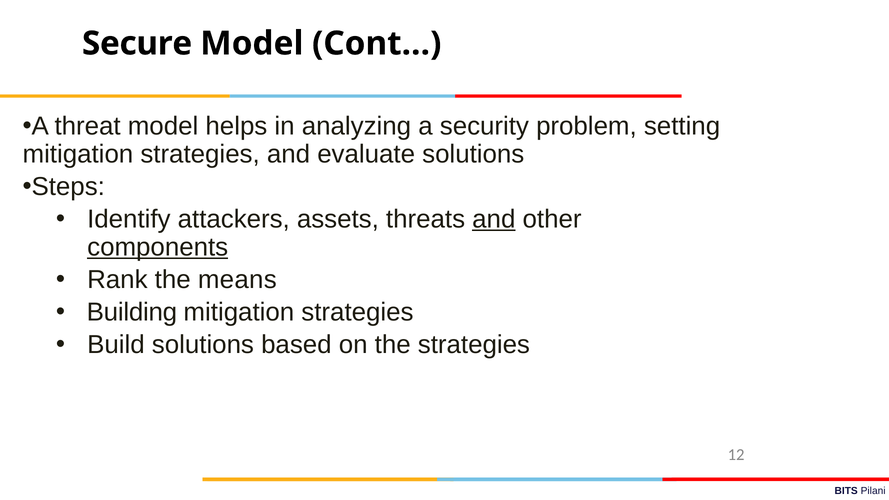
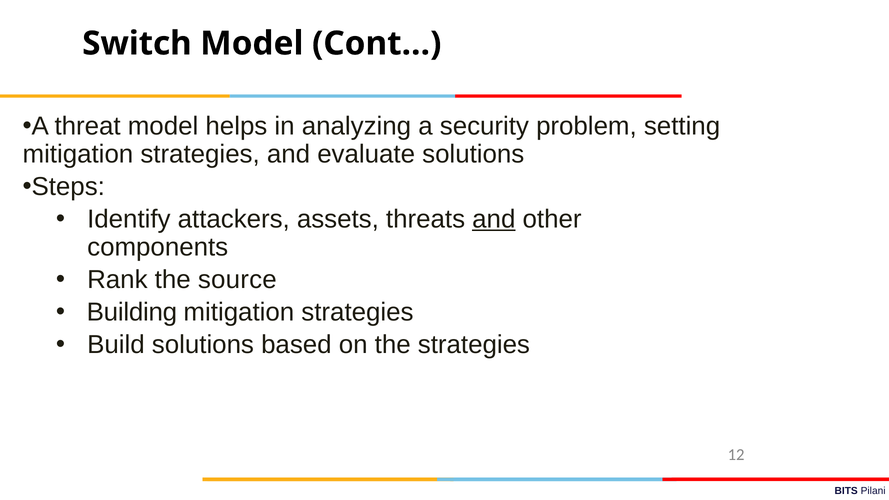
Secure: Secure -> Switch
components underline: present -> none
means: means -> source
